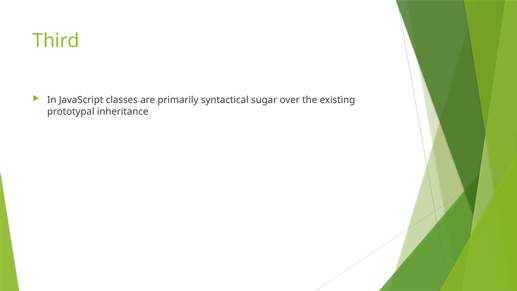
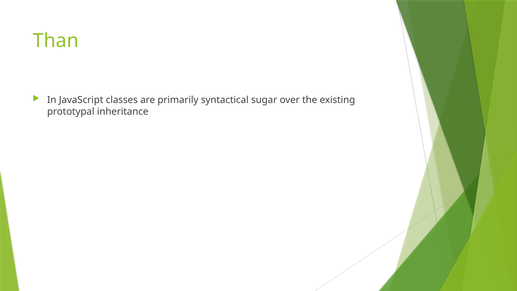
Third: Third -> Than
